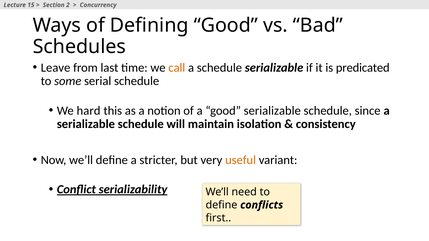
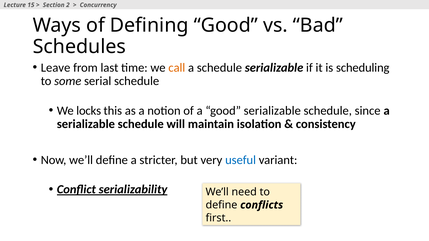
predicated: predicated -> scheduling
hard: hard -> locks
useful colour: orange -> blue
